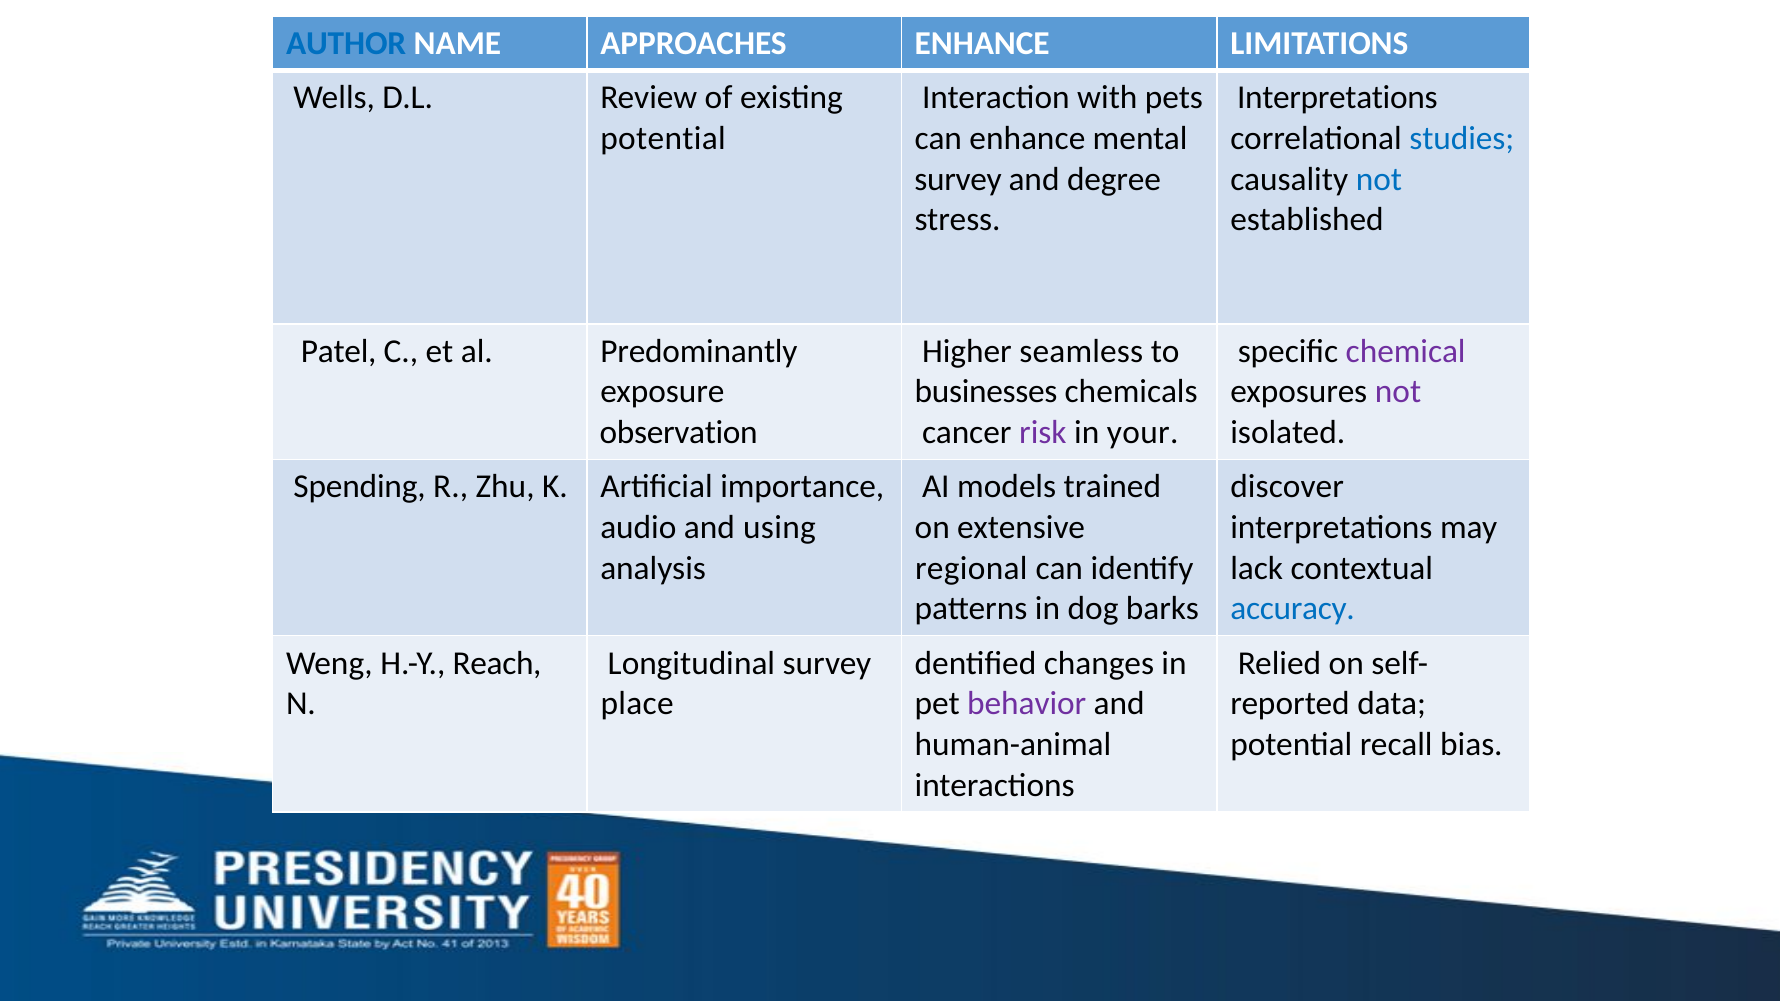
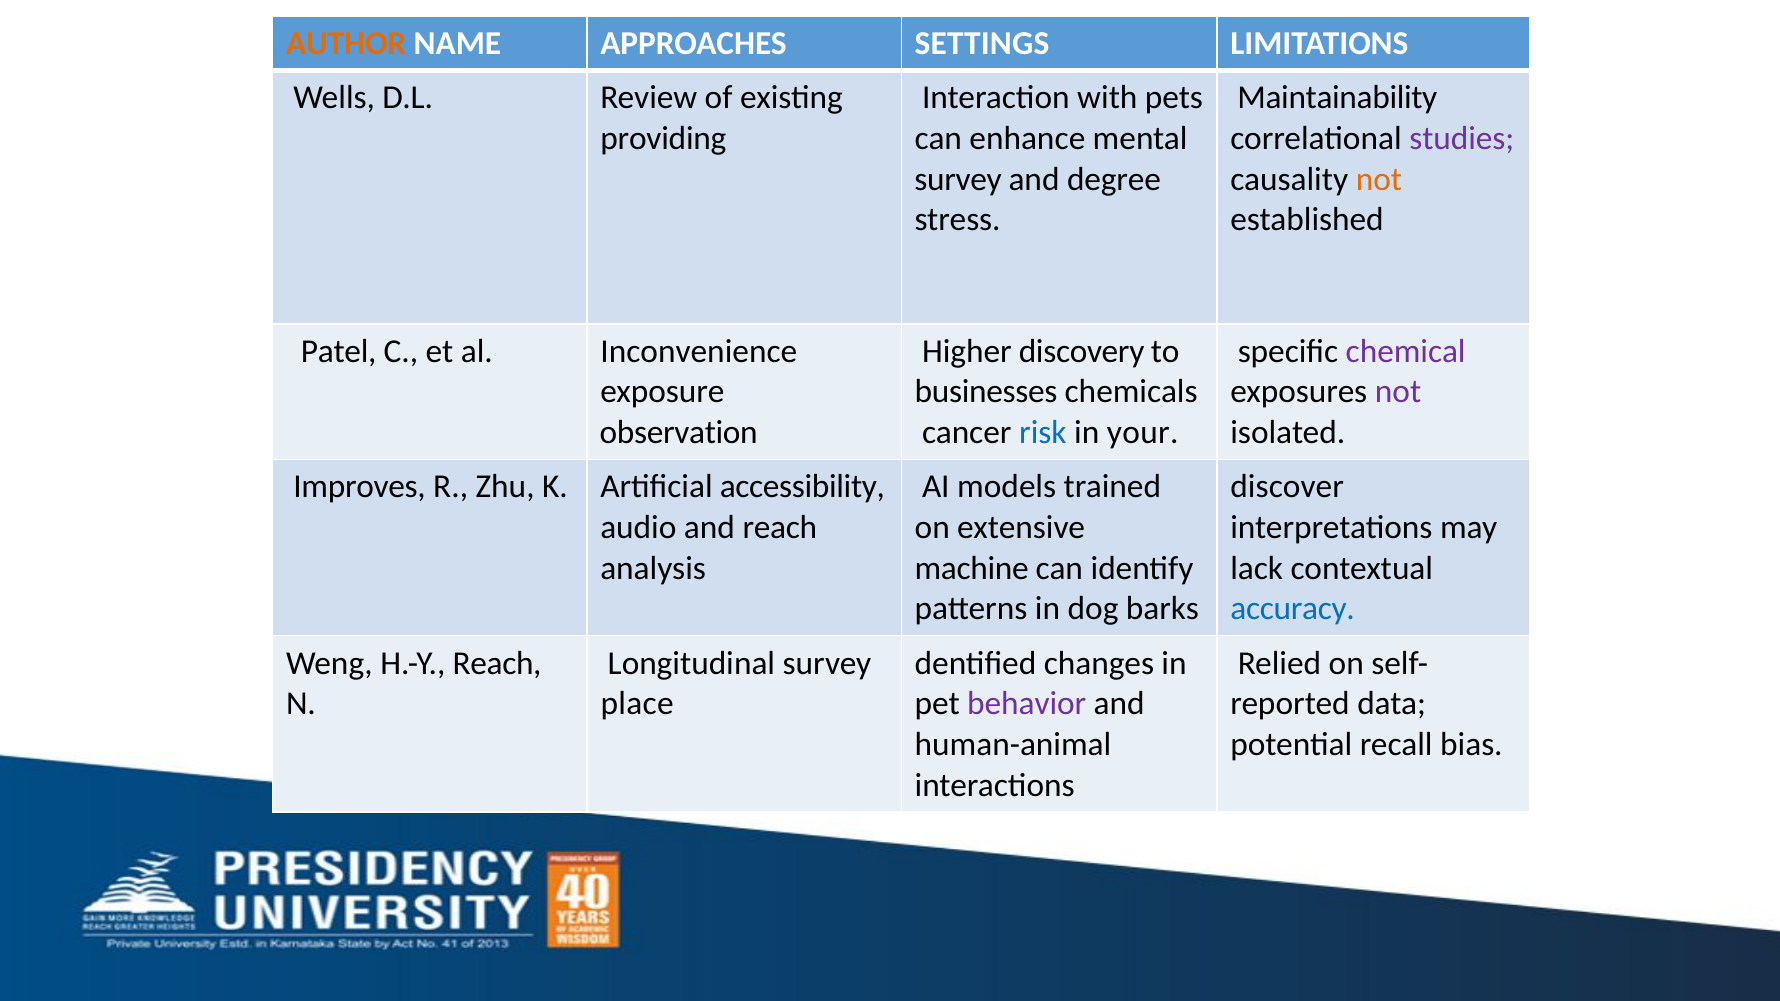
AUTHOR colour: blue -> orange
APPROACHES ENHANCE: ENHANCE -> SETTINGS
Interpretations at (1337, 98): Interpretations -> Maintainability
potential at (663, 138): potential -> providing
studies colour: blue -> purple
not at (1379, 179) colour: blue -> orange
Predominantly: Predominantly -> Inconvenience
seamless: seamless -> discovery
risk colour: purple -> blue
Spending: Spending -> Improves
importance: importance -> accessibility
and using: using -> reach
regional: regional -> machine
